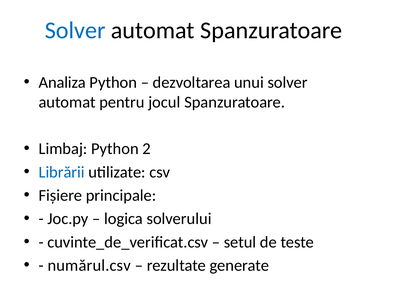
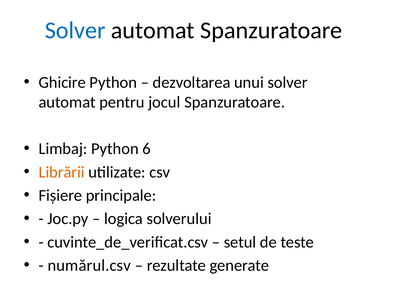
Analiza: Analiza -> Ghicire
2: 2 -> 6
Librării colour: blue -> orange
